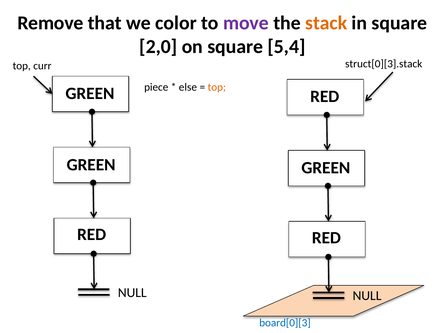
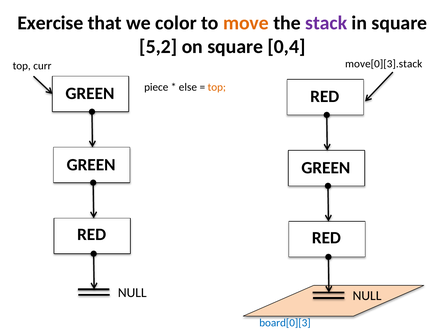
Remove: Remove -> Exercise
move colour: purple -> orange
stack colour: orange -> purple
2,0: 2,0 -> 5,2
5,4: 5,4 -> 0,4
struct[0][3].stack: struct[0][3].stack -> move[0][3].stack
